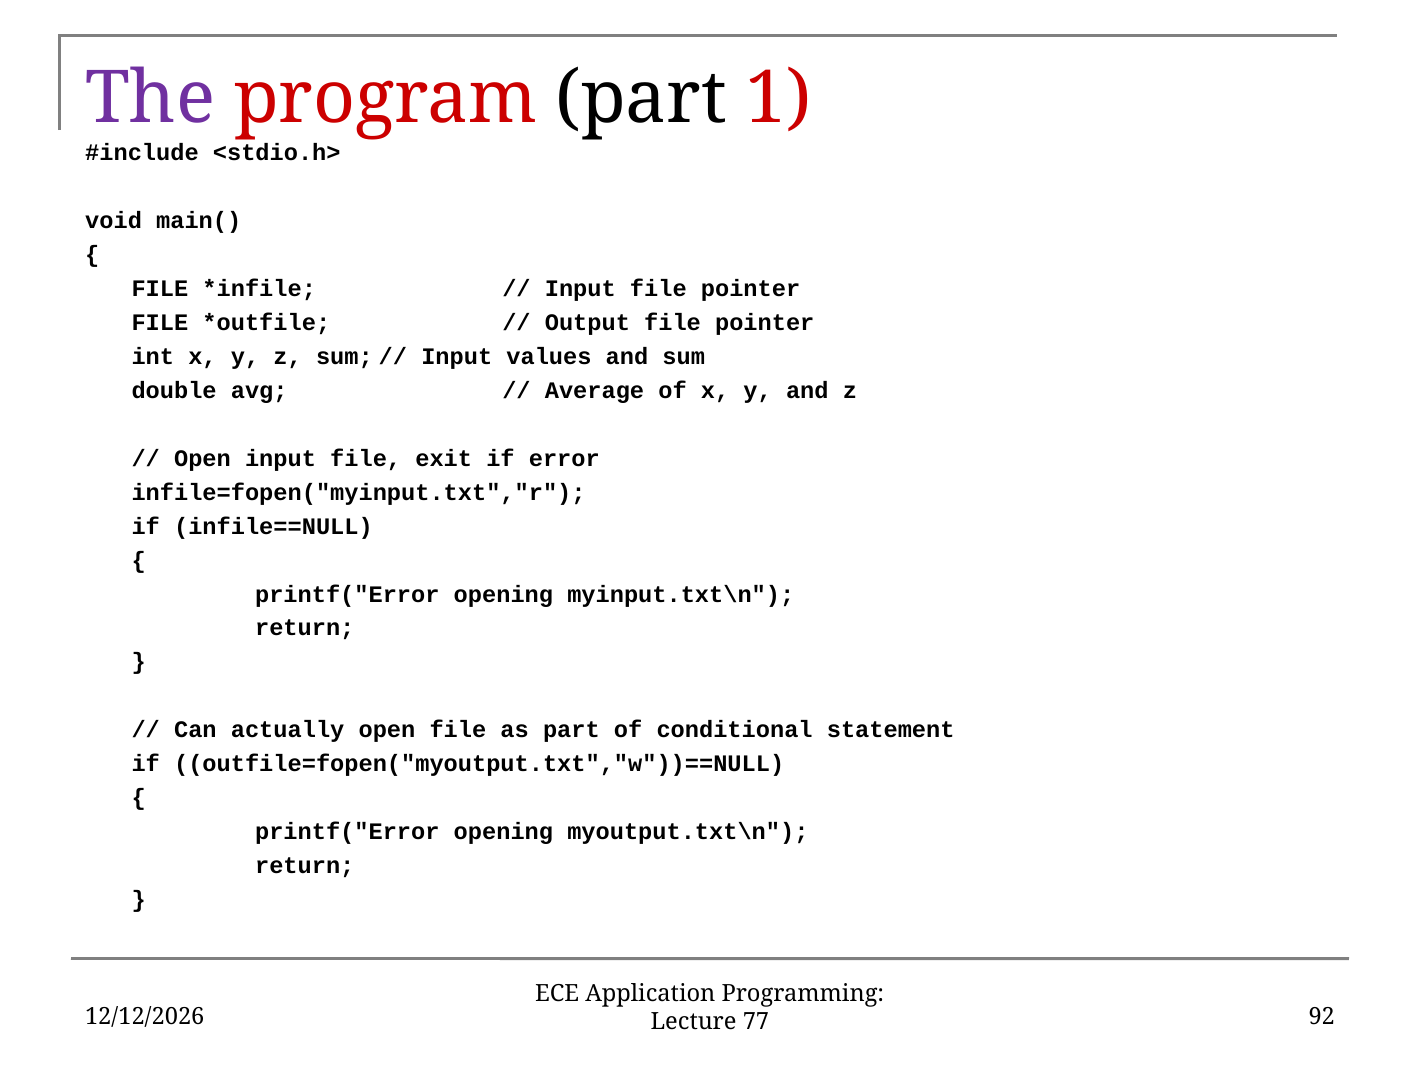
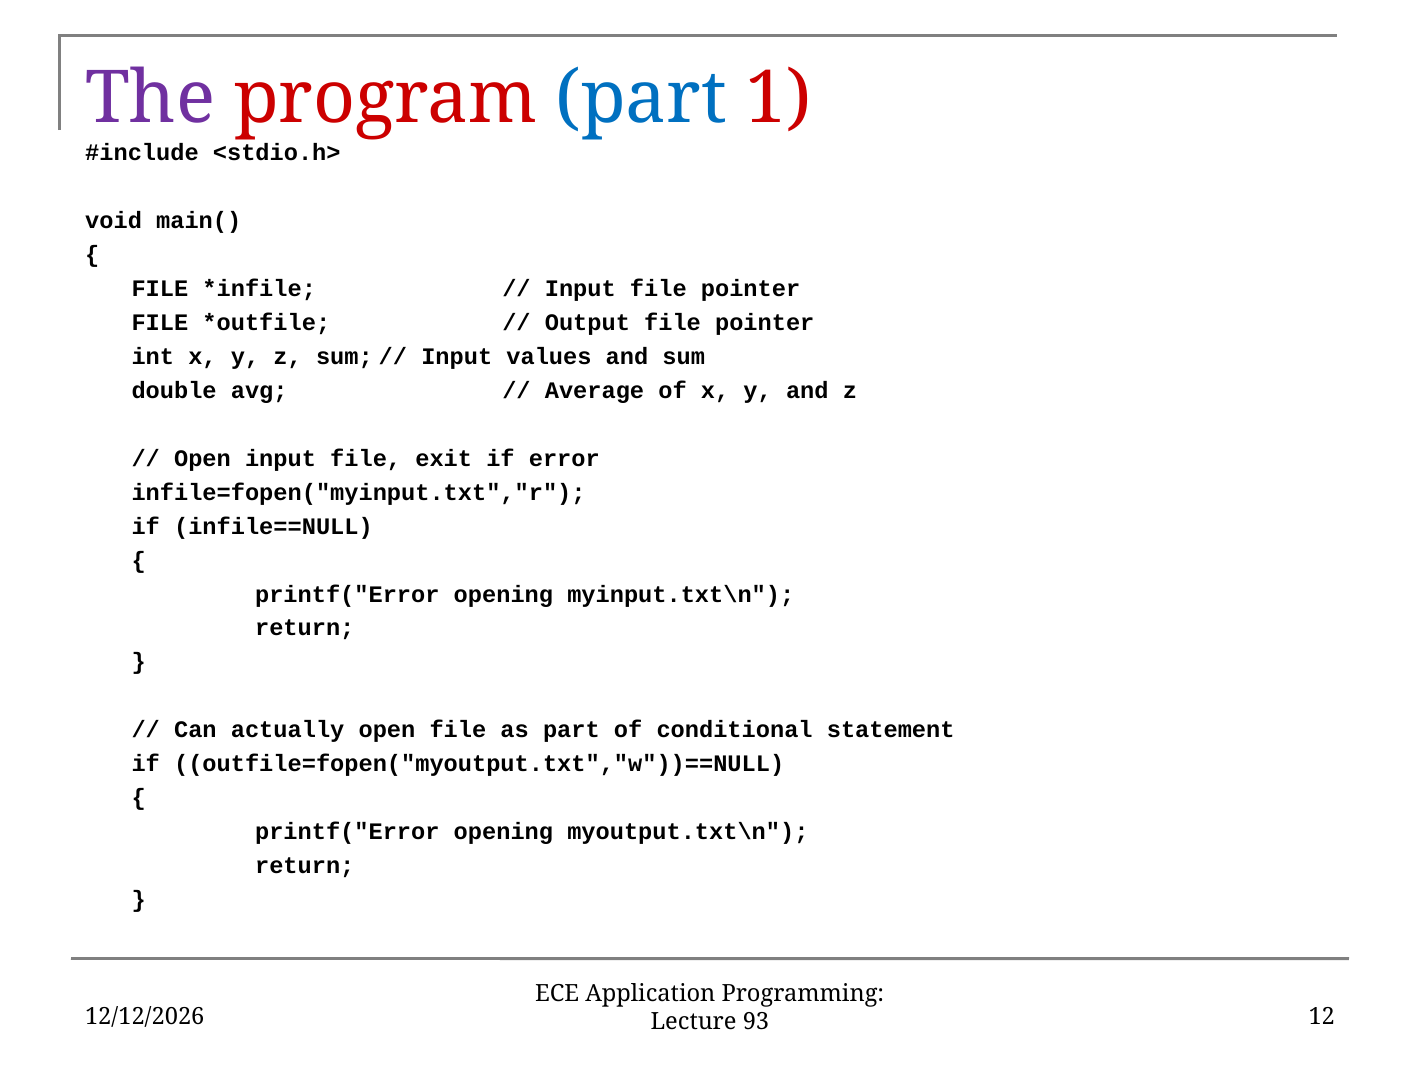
part at (641, 99) colour: black -> blue
92: 92 -> 12
77: 77 -> 93
